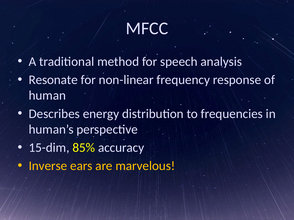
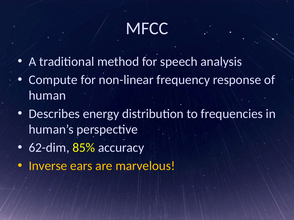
Resonate: Resonate -> Compute
15-dim: 15-dim -> 62-dim
